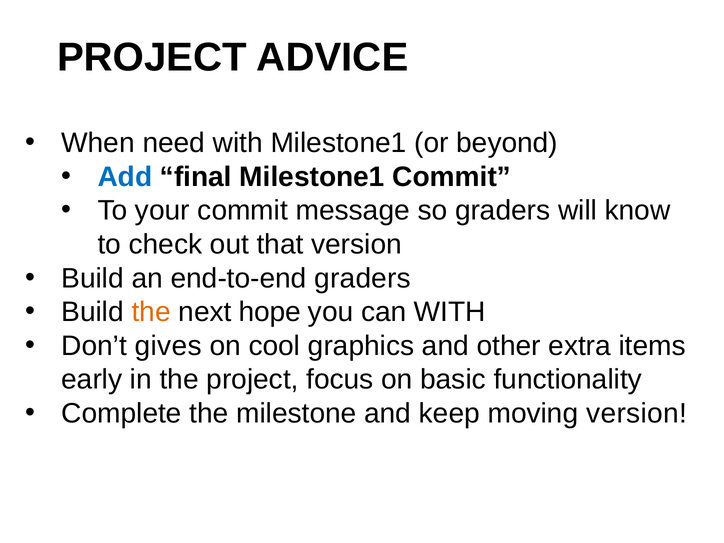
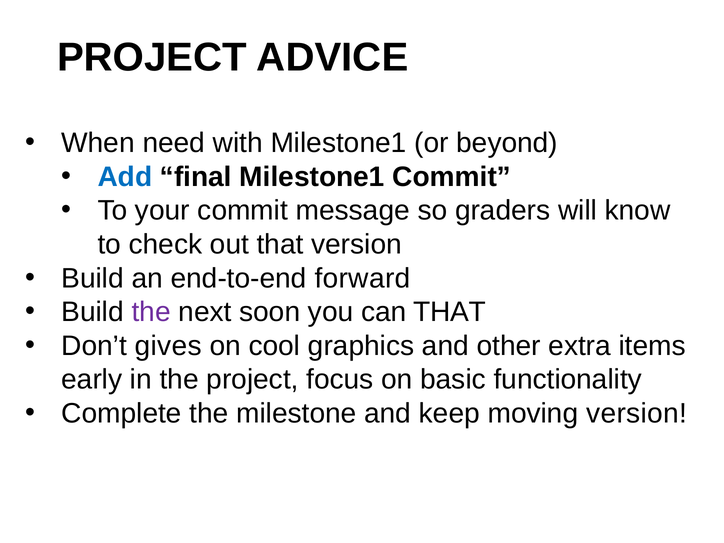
end-to-end graders: graders -> forward
the at (151, 312) colour: orange -> purple
hope: hope -> soon
can WITH: WITH -> THAT
